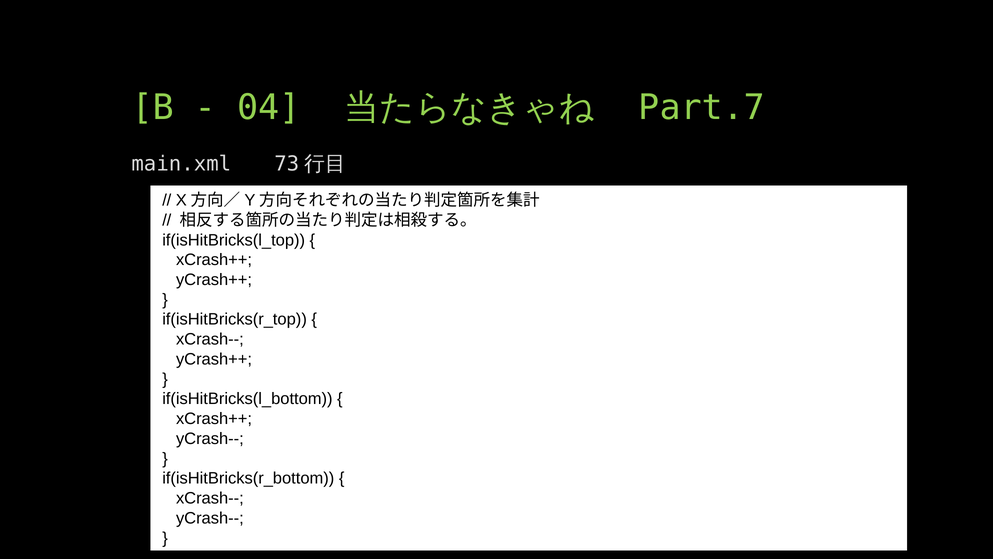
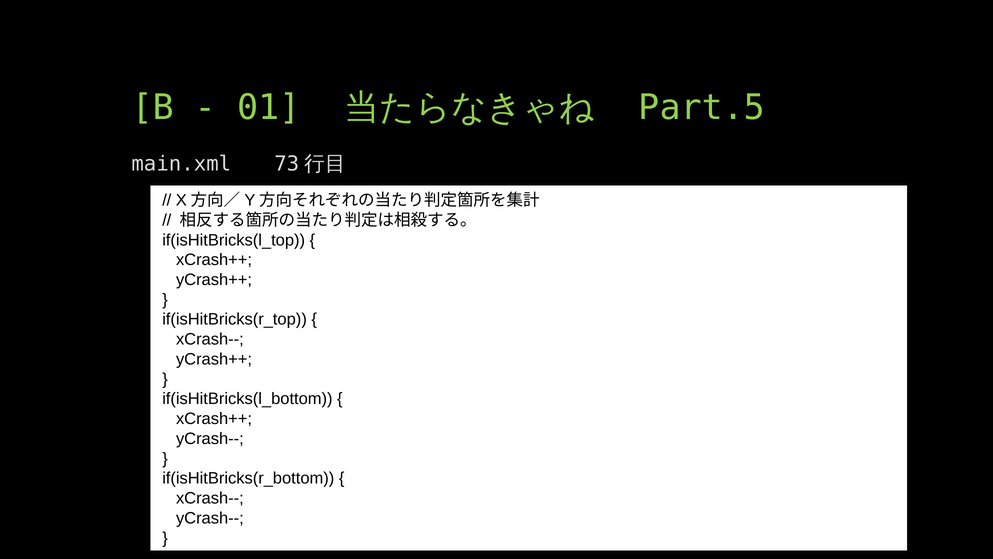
04: 04 -> 01
Part.7: Part.7 -> Part.5
